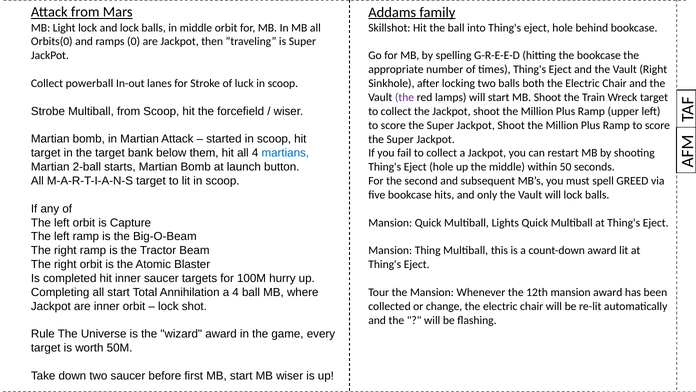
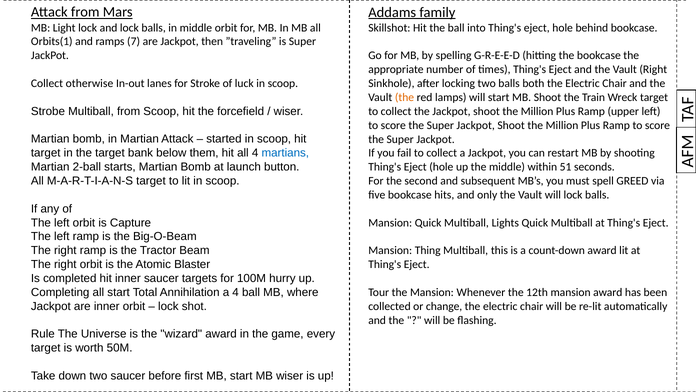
Orbits(0: Orbits(0 -> Orbits(1
0: 0 -> 7
powerball: powerball -> otherwise
the at (405, 97) colour: purple -> orange
50: 50 -> 51
